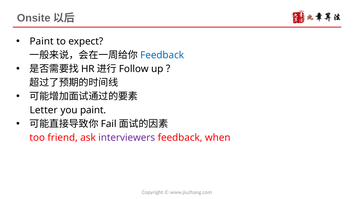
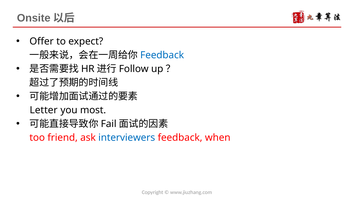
Paint at (42, 41): Paint -> Offer
you paint: paint -> most
interviewers colour: purple -> blue
